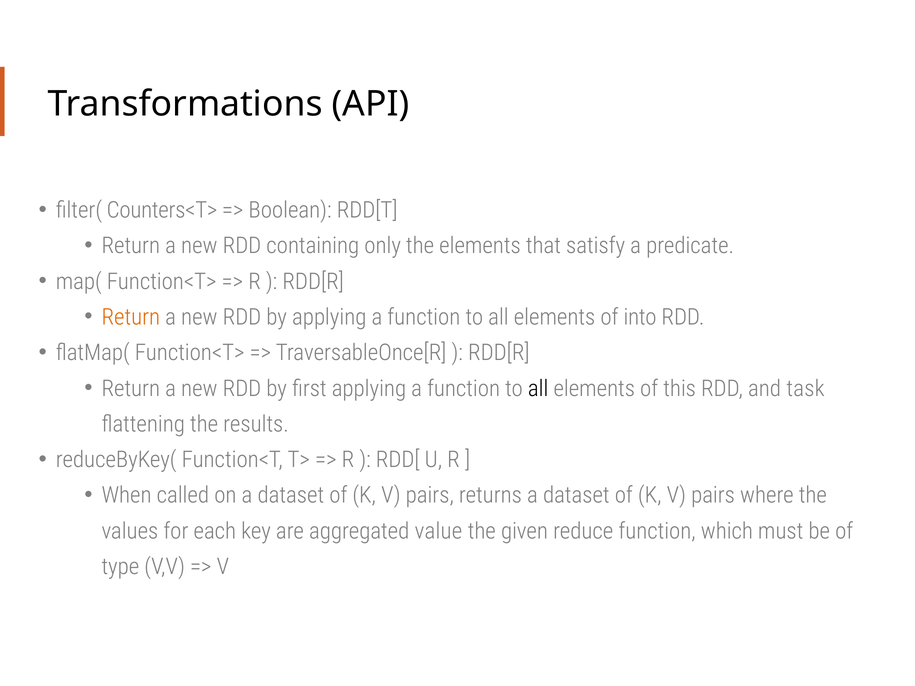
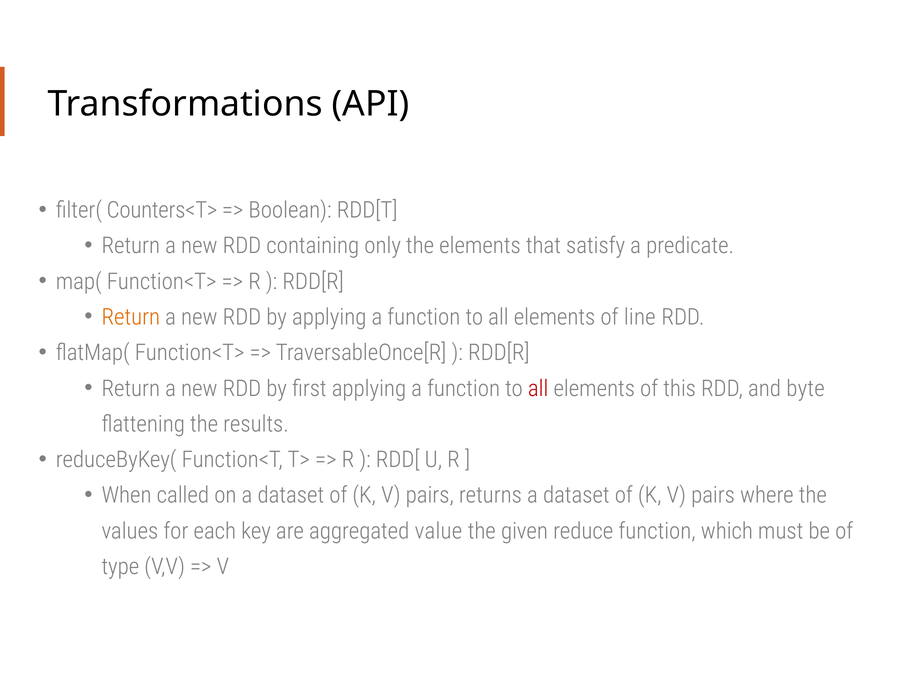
into: into -> line
all at (538, 389) colour: black -> red
task: task -> byte
